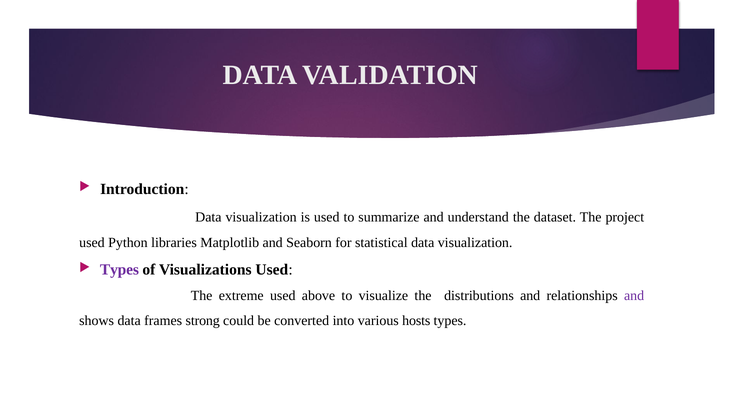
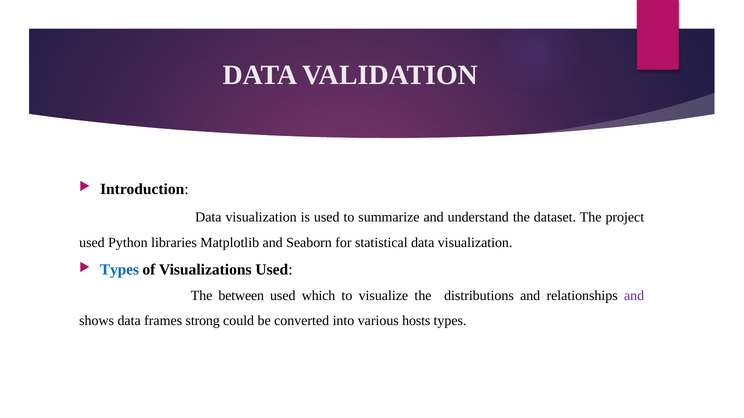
Types at (119, 270) colour: purple -> blue
extreme: extreme -> between
above: above -> which
